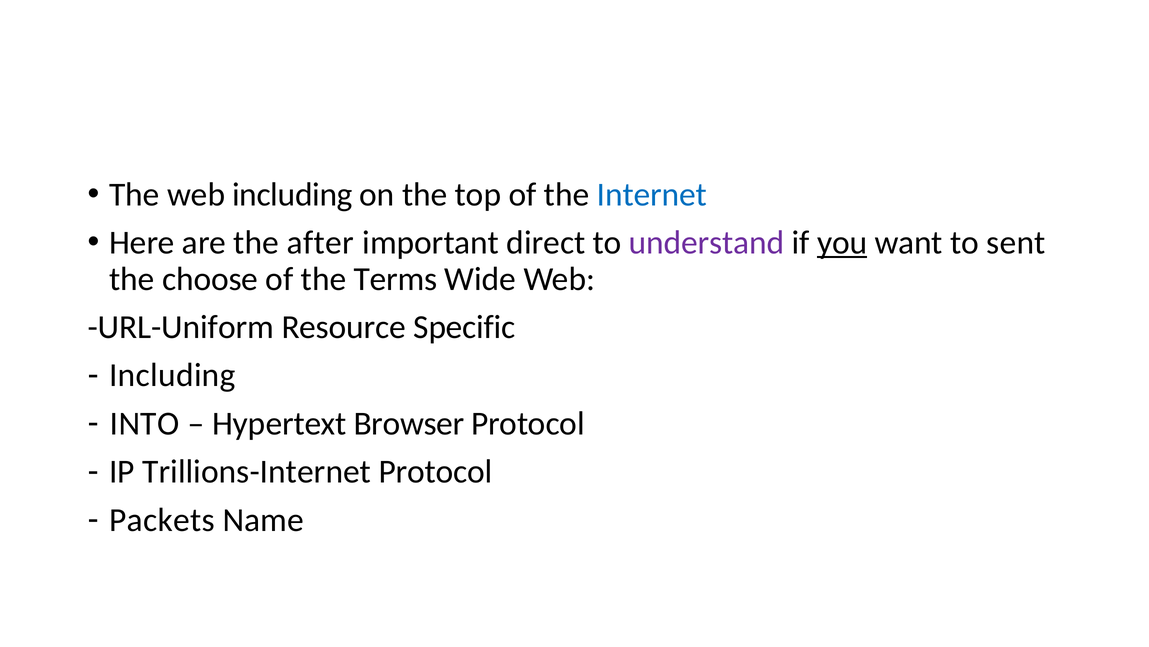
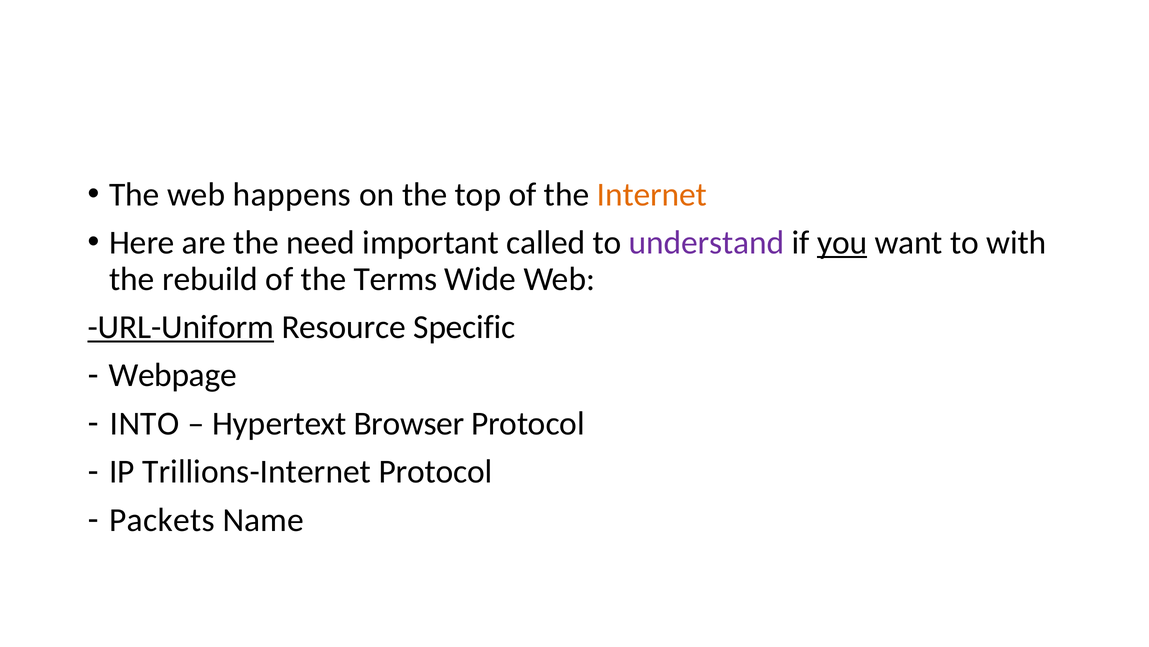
web including: including -> happens
Internet colour: blue -> orange
after: after -> need
direct: direct -> called
sent: sent -> with
choose: choose -> rebuild
URL-Uniform underline: none -> present
Including at (172, 375): Including -> Webpage
